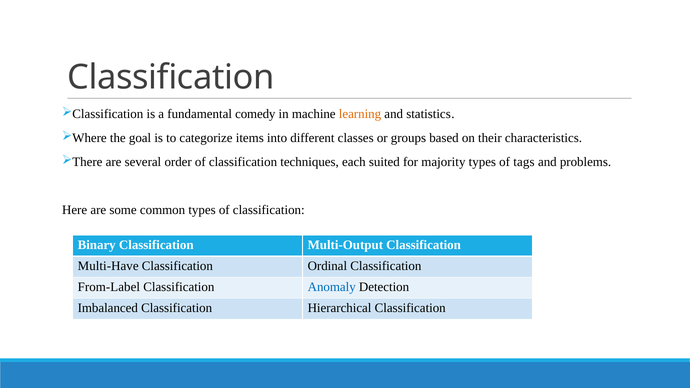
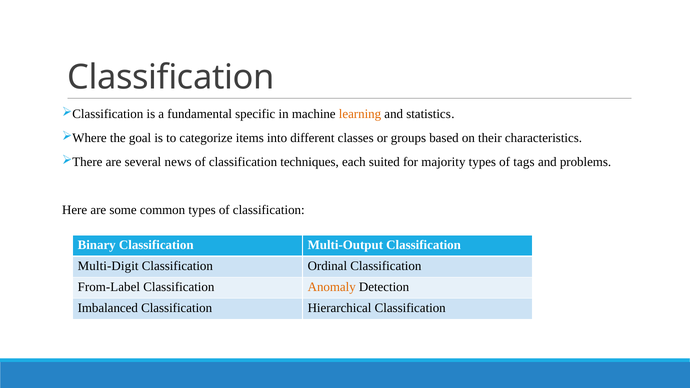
comedy: comedy -> specific
order: order -> news
Multi-Have: Multi-Have -> Multi-Digit
Anomaly colour: blue -> orange
